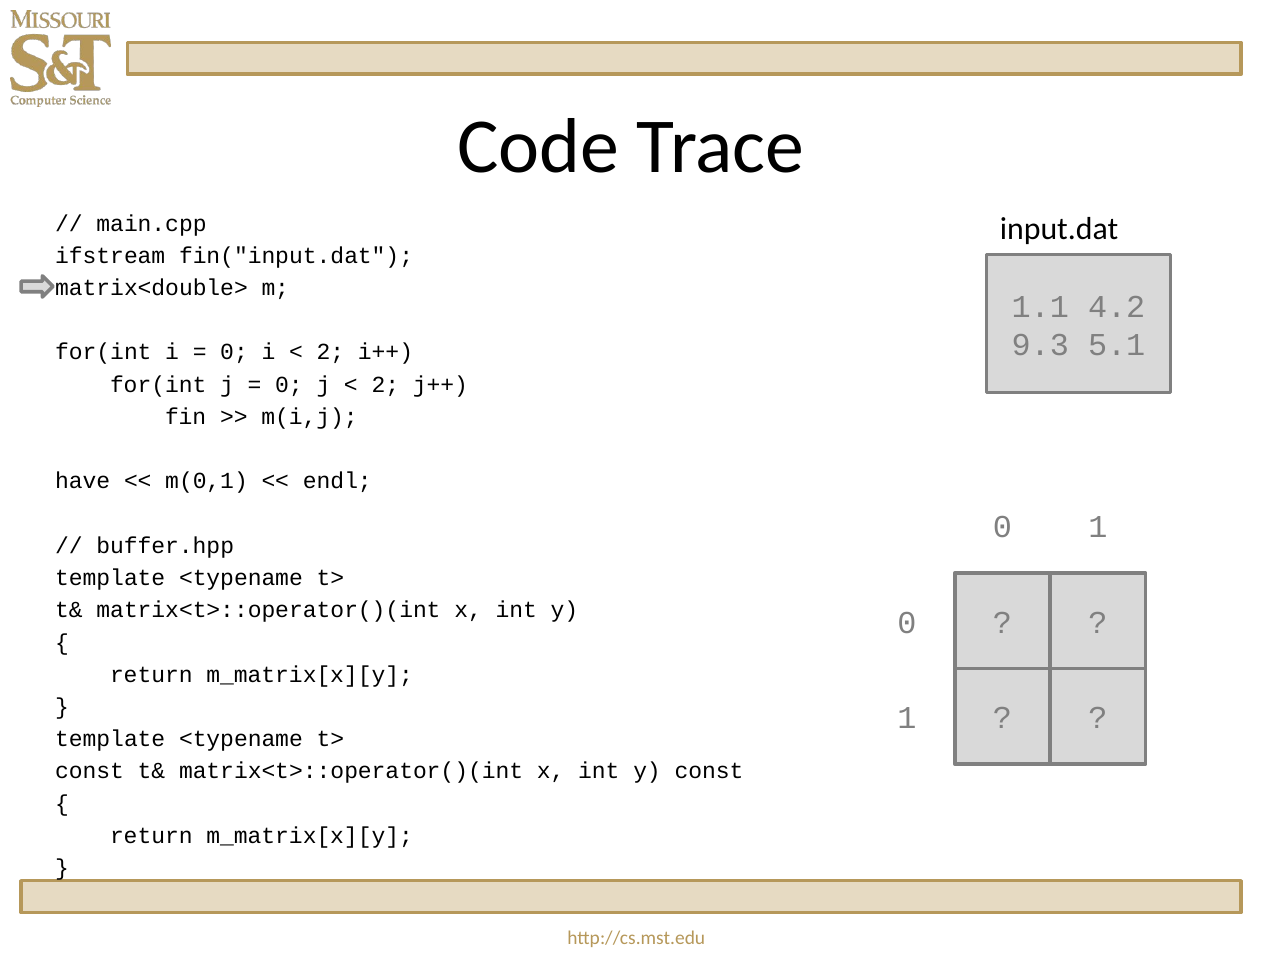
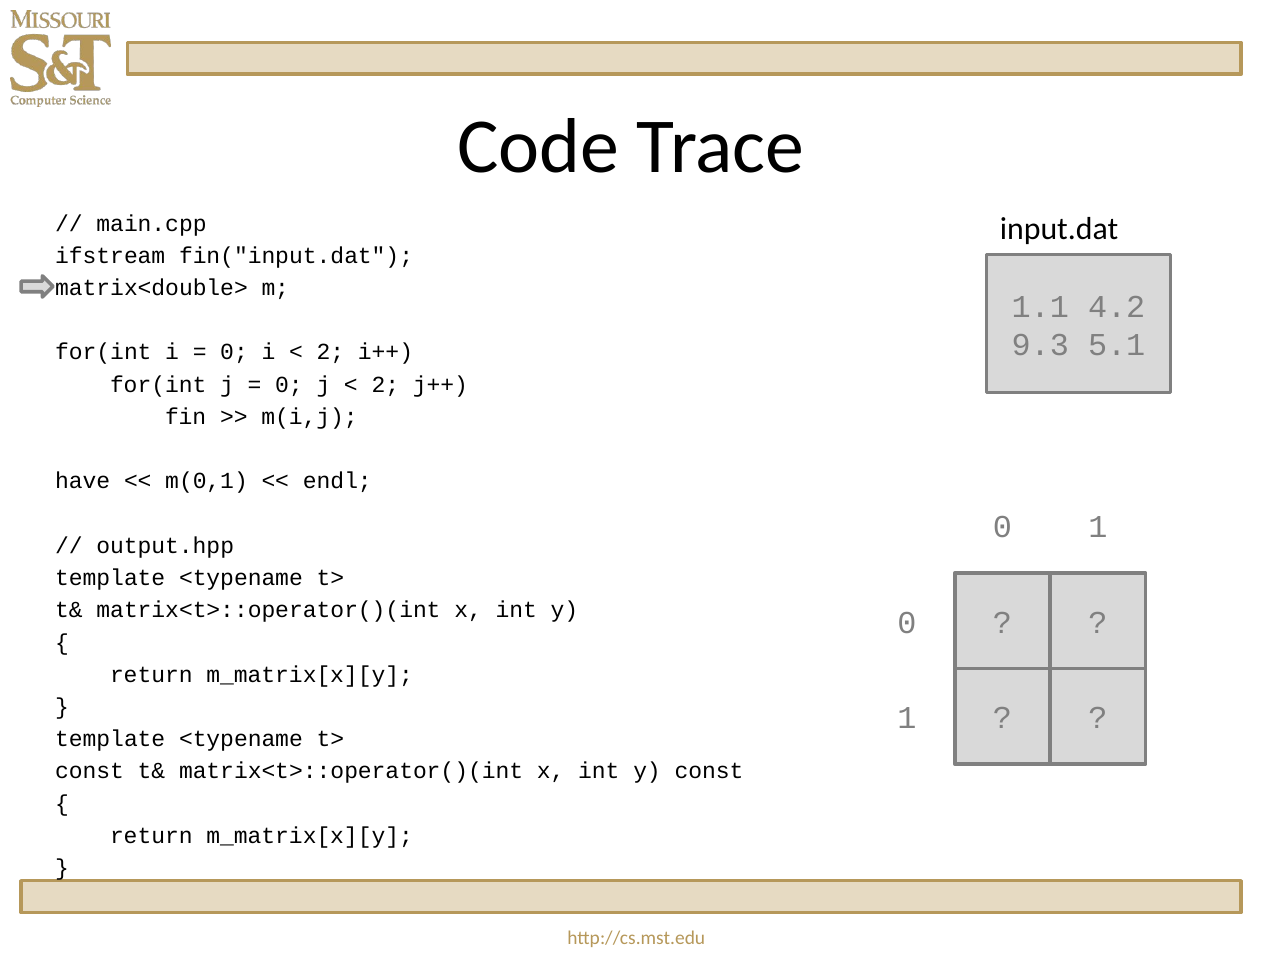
buffer.hpp: buffer.hpp -> output.hpp
